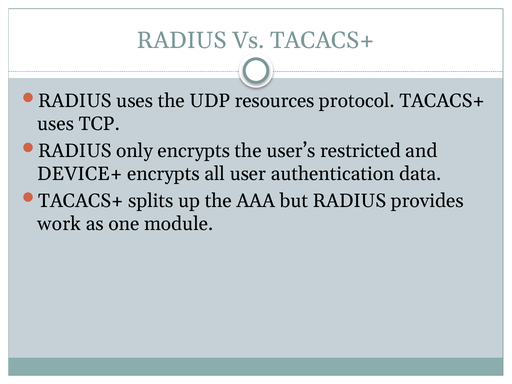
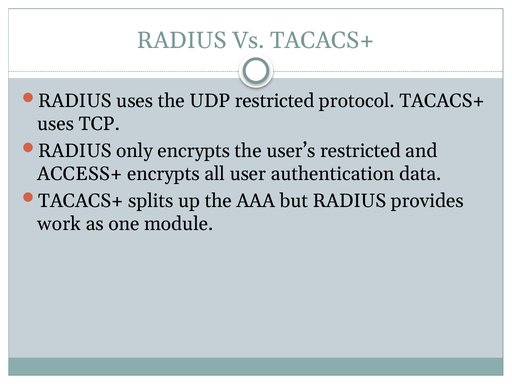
UDP resources: resources -> restricted
DEVICE+: DEVICE+ -> ACCESS+
